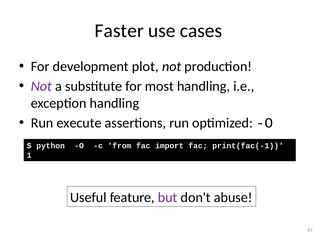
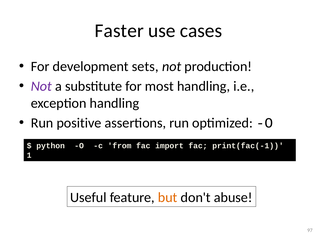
plot: plot -> sets
execute: execute -> positive
but colour: purple -> orange
